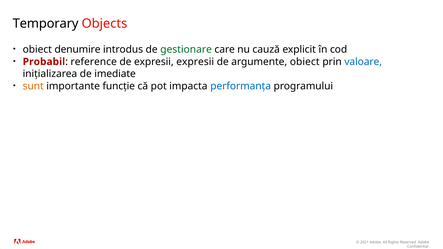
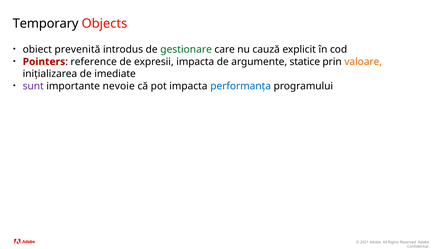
denumire: denumire -> prevenită
Probabil: Probabil -> Pointers
expresii expresii: expresii -> impacta
argumente obiect: obiect -> statice
valoare colour: blue -> orange
sunt colour: orange -> purple
funcție: funcție -> nevoie
